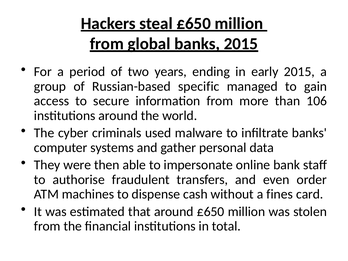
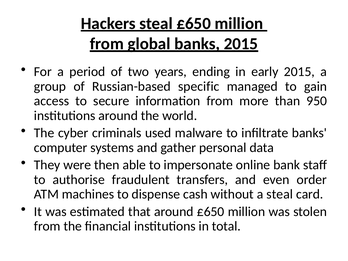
106: 106 -> 950
a fines: fines -> steal
